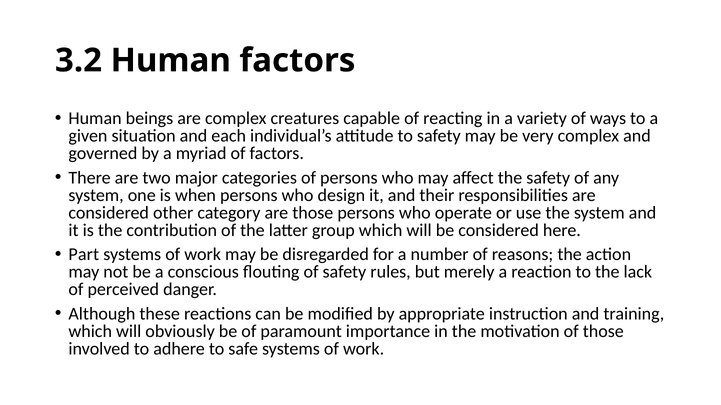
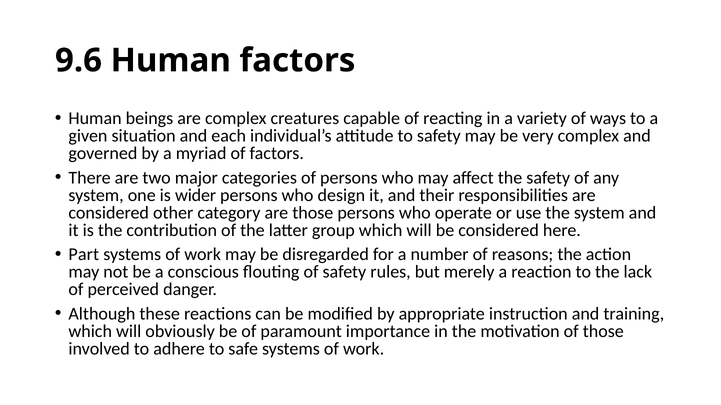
3.2: 3.2 -> 9.6
when: when -> wider
